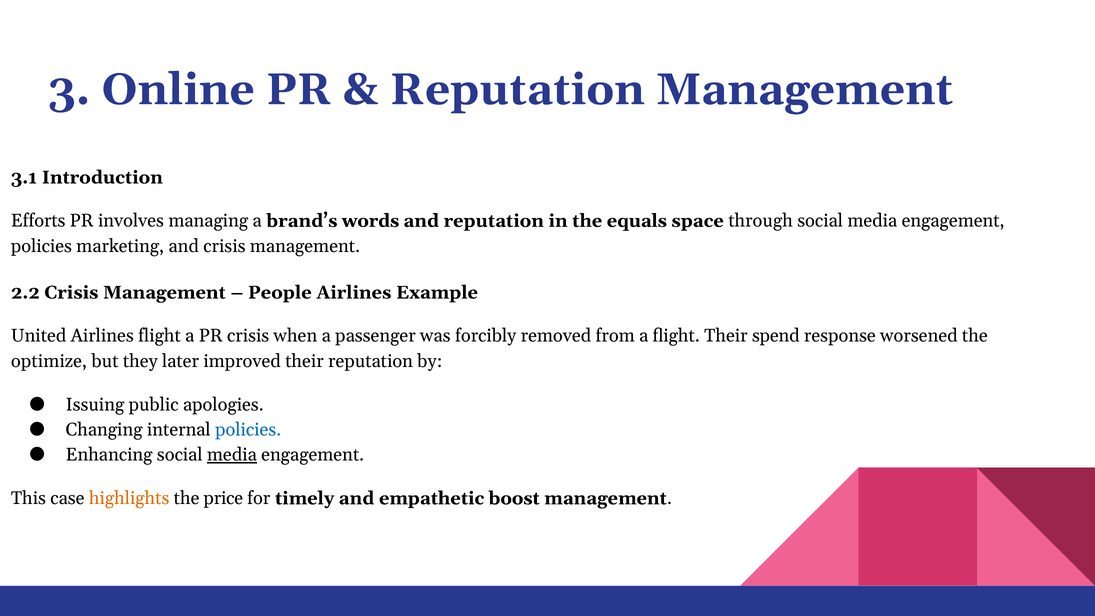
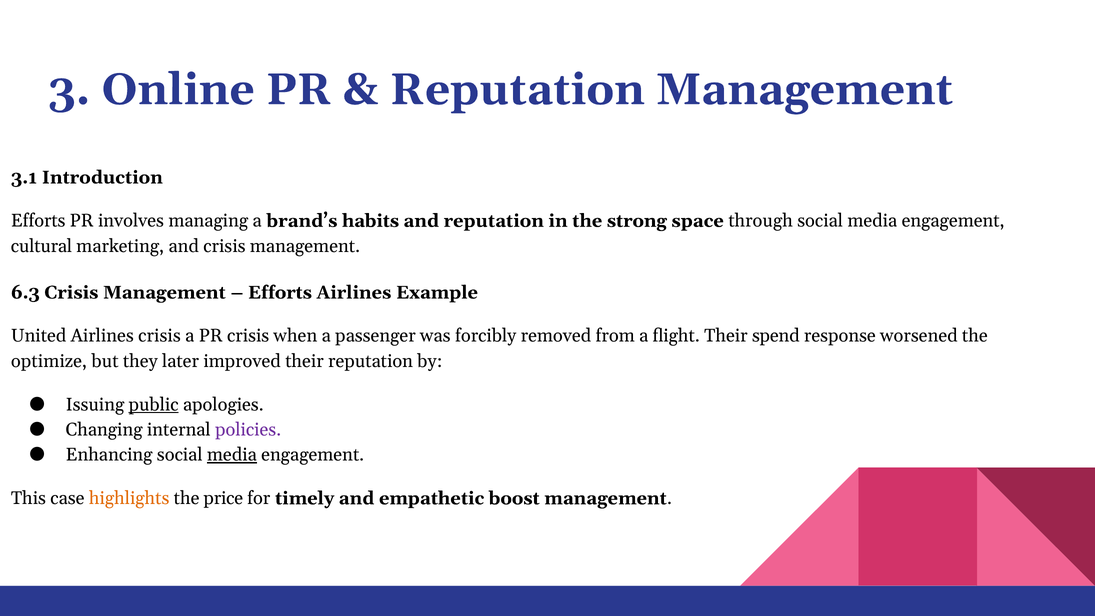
words: words -> habits
equals: equals -> strong
policies at (41, 246): policies -> cultural
2.2: 2.2 -> 6.3
People at (280, 292): People -> Efforts
Airlines flight: flight -> crisis
public underline: none -> present
policies at (248, 430) colour: blue -> purple
